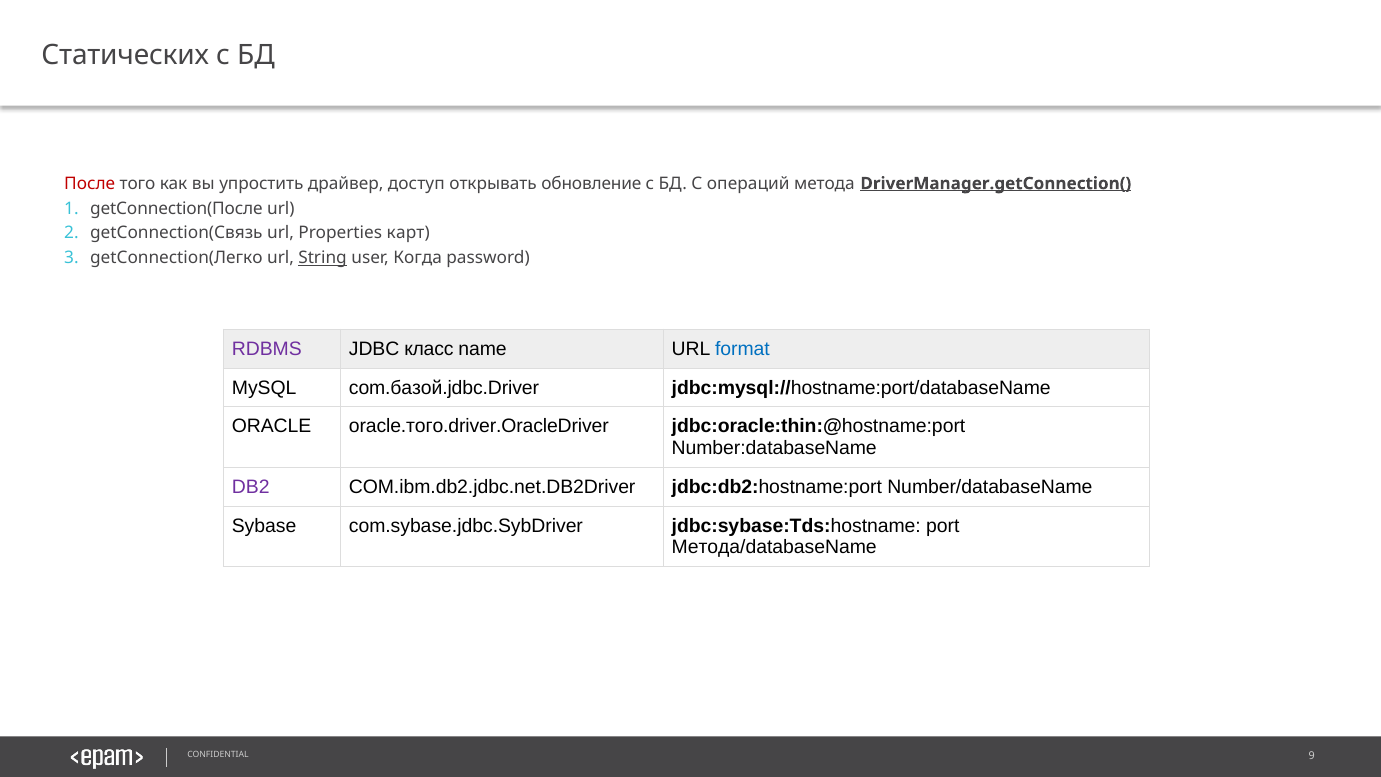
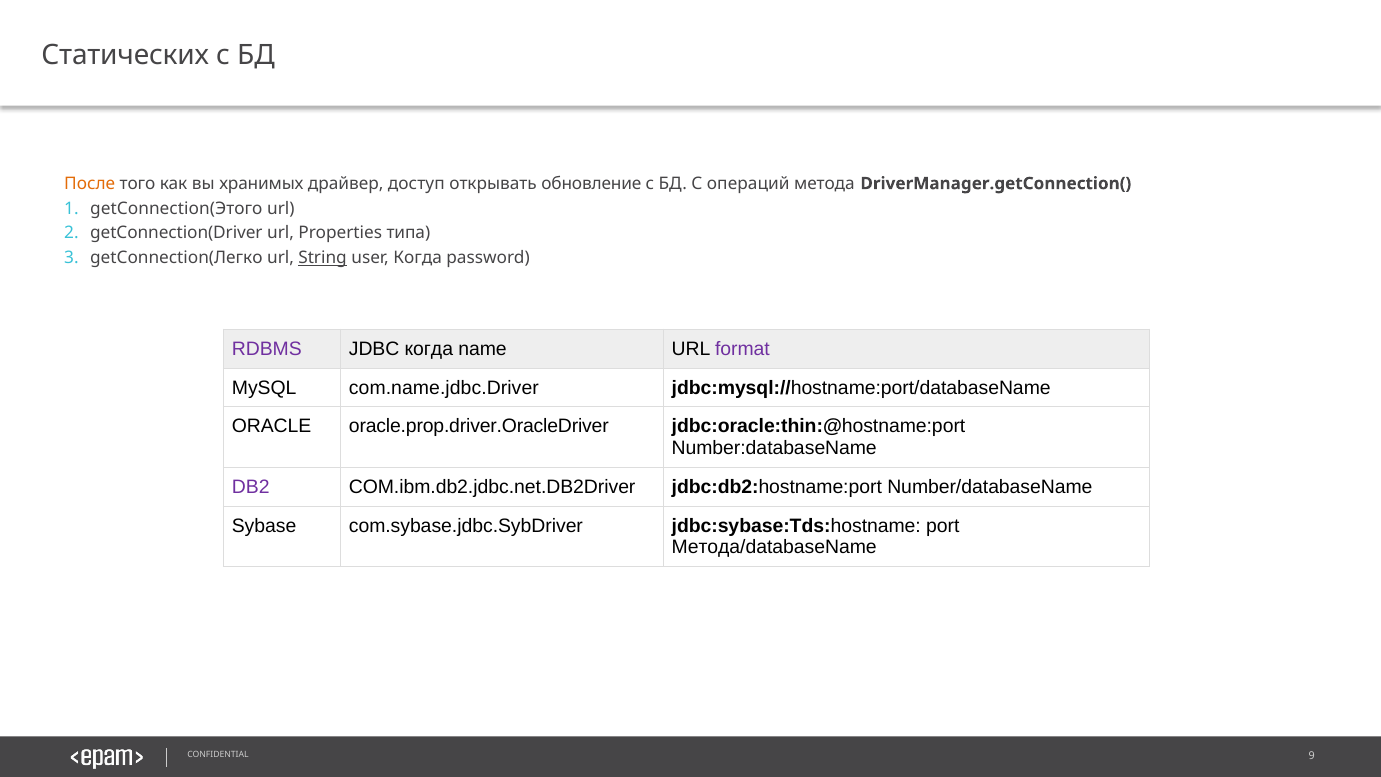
После colour: red -> orange
упростить: упростить -> хранимых
DriverManager.getConnection( underline: present -> none
getConnection(После: getConnection(После -> getConnection(Этого
getConnection(Связь: getConnection(Связь -> getConnection(Driver
карт: карт -> типа
JDBC класс: класс -> когда
format colour: blue -> purple
com.базой.jdbc.Driver: com.базой.jdbc.Driver -> com.name.jdbc.Driver
oracle.того.driver.OracleDriver: oracle.того.driver.OracleDriver -> oracle.prop.driver.OracleDriver
